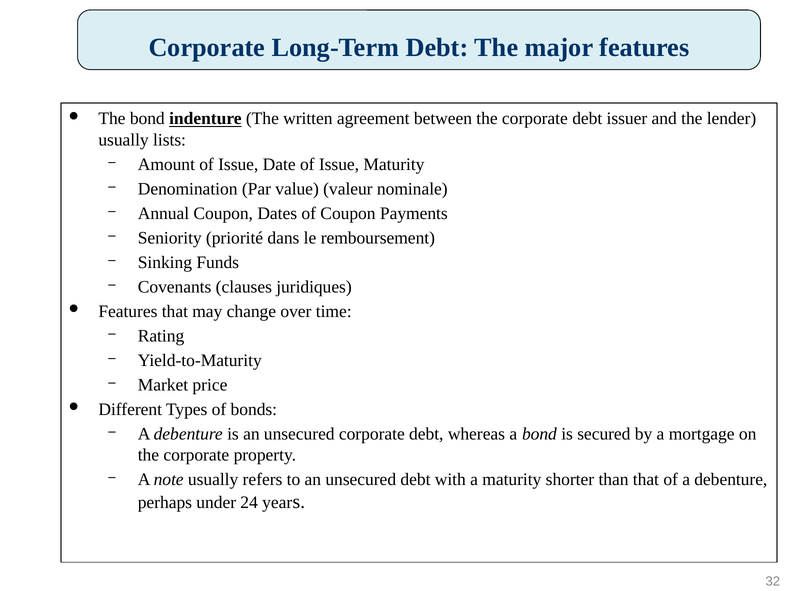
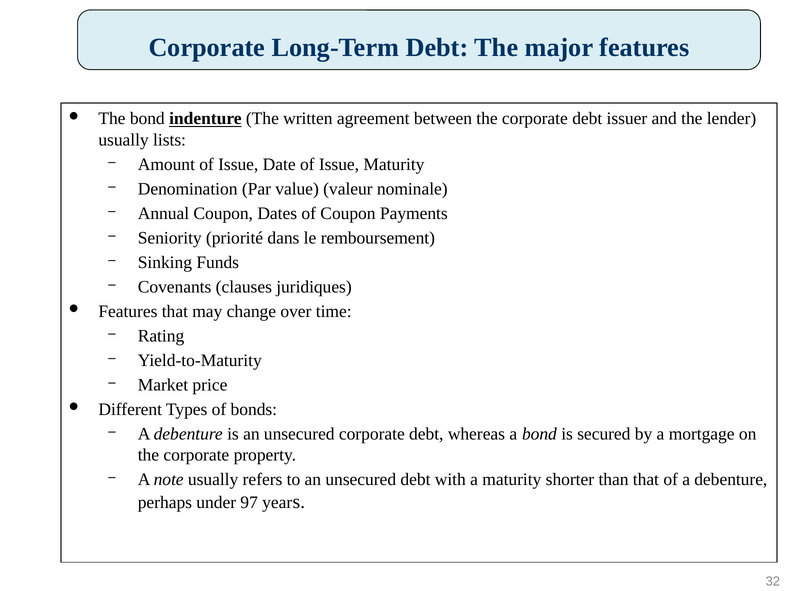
24: 24 -> 97
